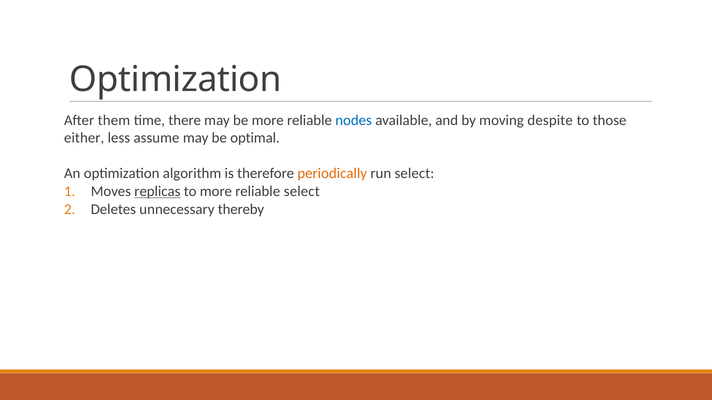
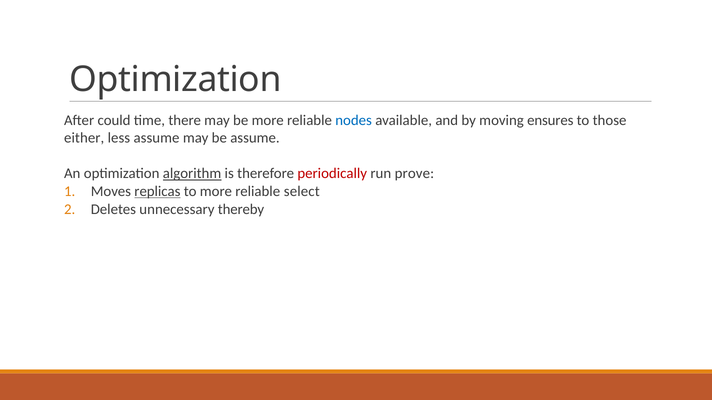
them: them -> could
despite: despite -> ensures
be optimal: optimal -> assume
algorithm underline: none -> present
periodically colour: orange -> red
run select: select -> prove
